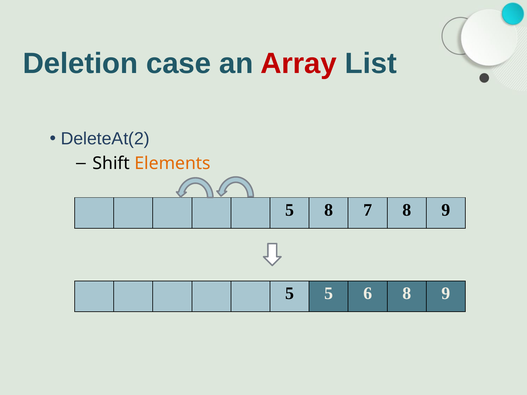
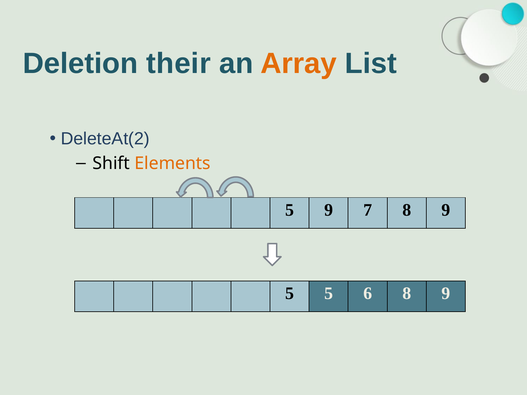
case: case -> their
Array colour: red -> orange
5 8: 8 -> 9
